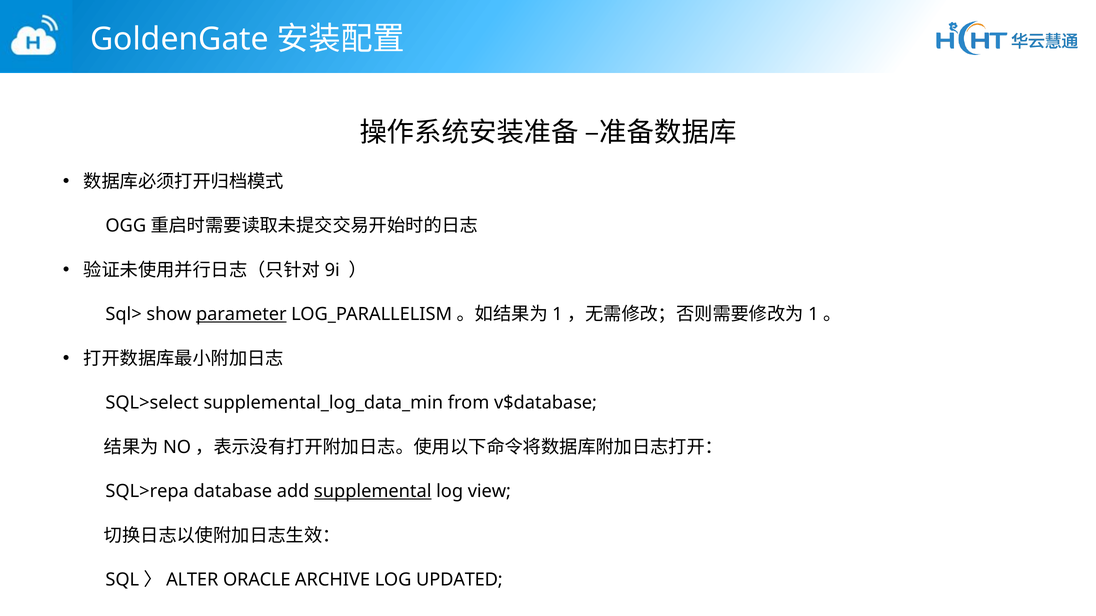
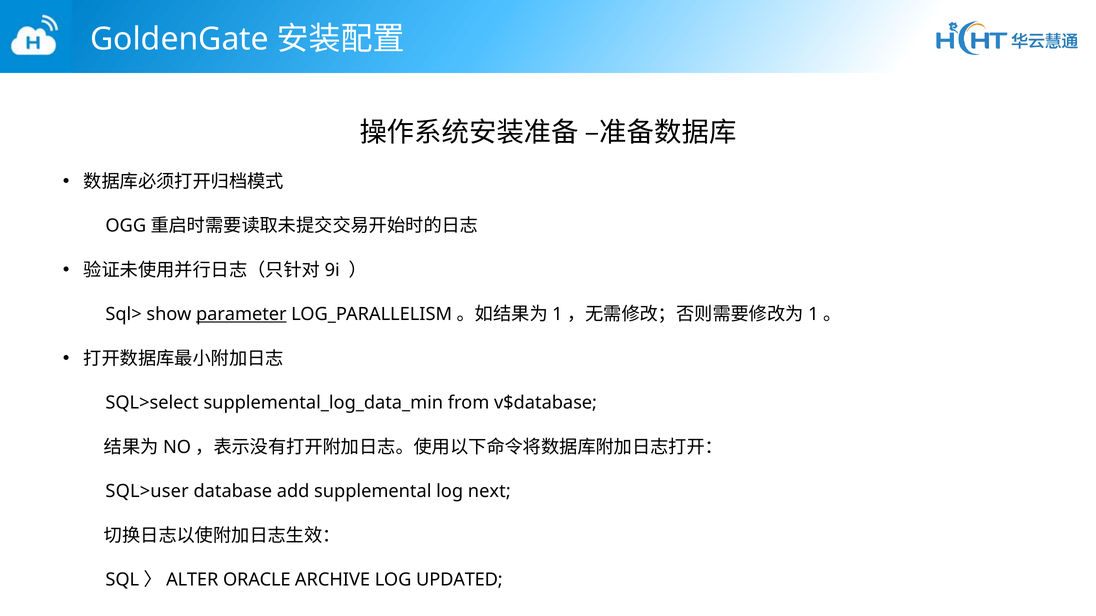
SQL>repa: SQL>repa -> SQL>user
supplemental underline: present -> none
view: view -> next
